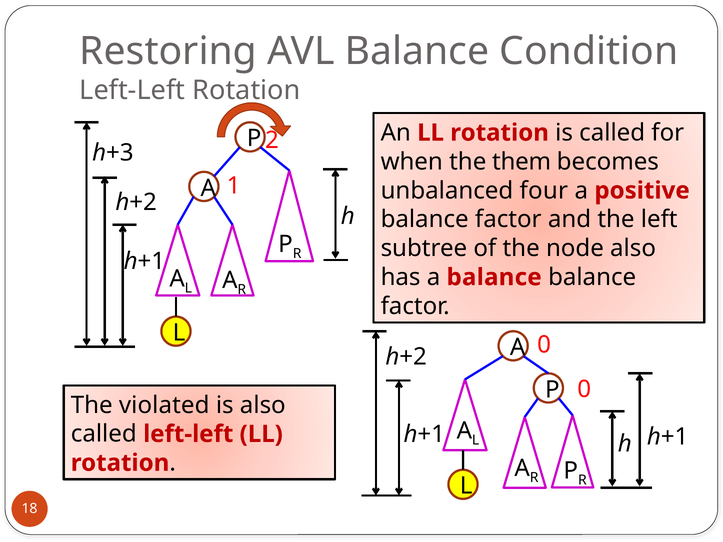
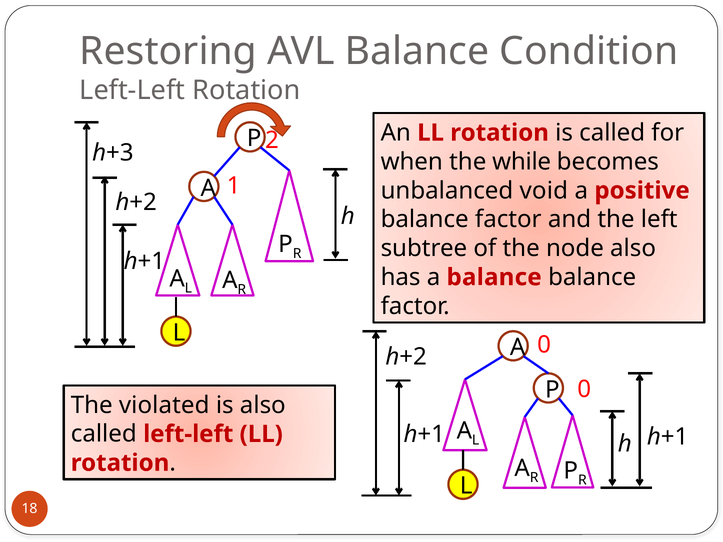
them: them -> while
four: four -> void
